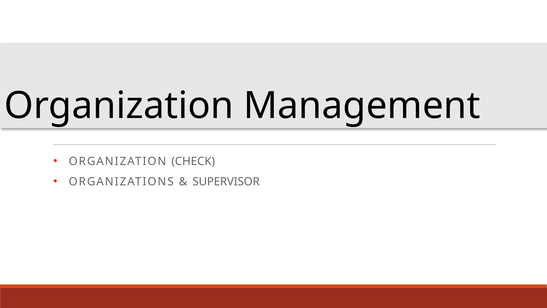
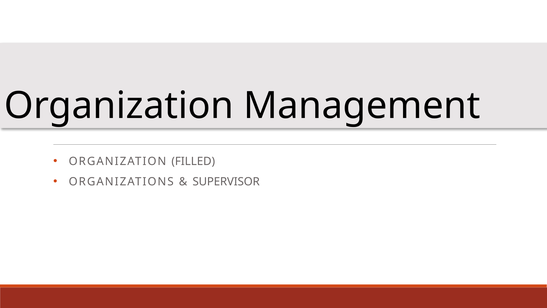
CHECK: CHECK -> FILLED
